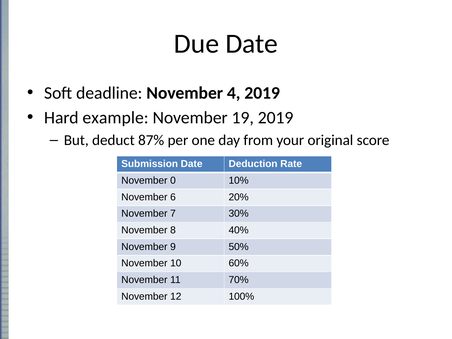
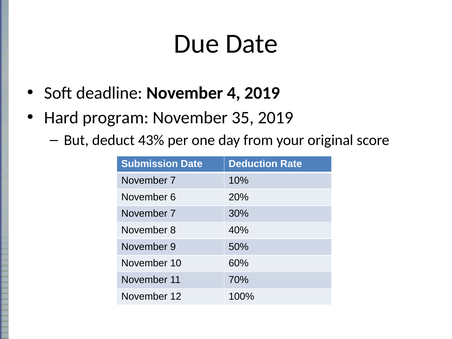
example: example -> program
19: 19 -> 35
87%: 87% -> 43%
0 at (173, 180): 0 -> 7
